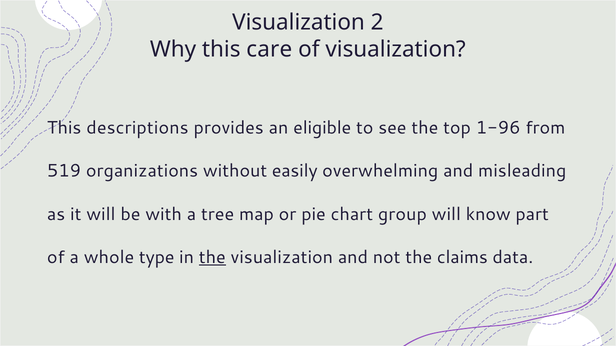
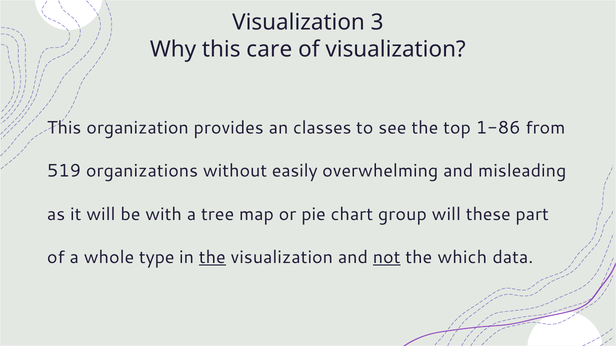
2: 2 -> 3
descriptions: descriptions -> organization
eligible: eligible -> classes
1-96: 1-96 -> 1-86
know: know -> these
not underline: none -> present
claims: claims -> which
